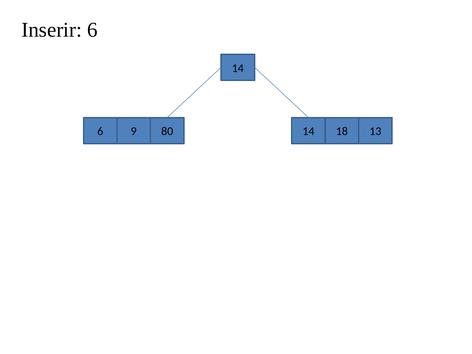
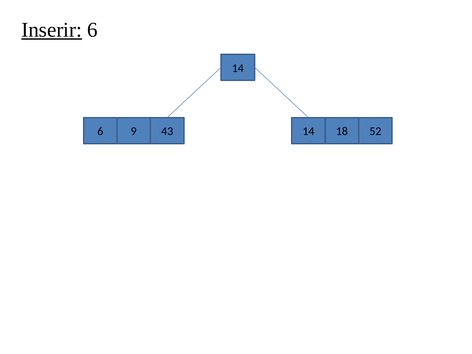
Inserir underline: none -> present
80: 80 -> 43
13: 13 -> 52
